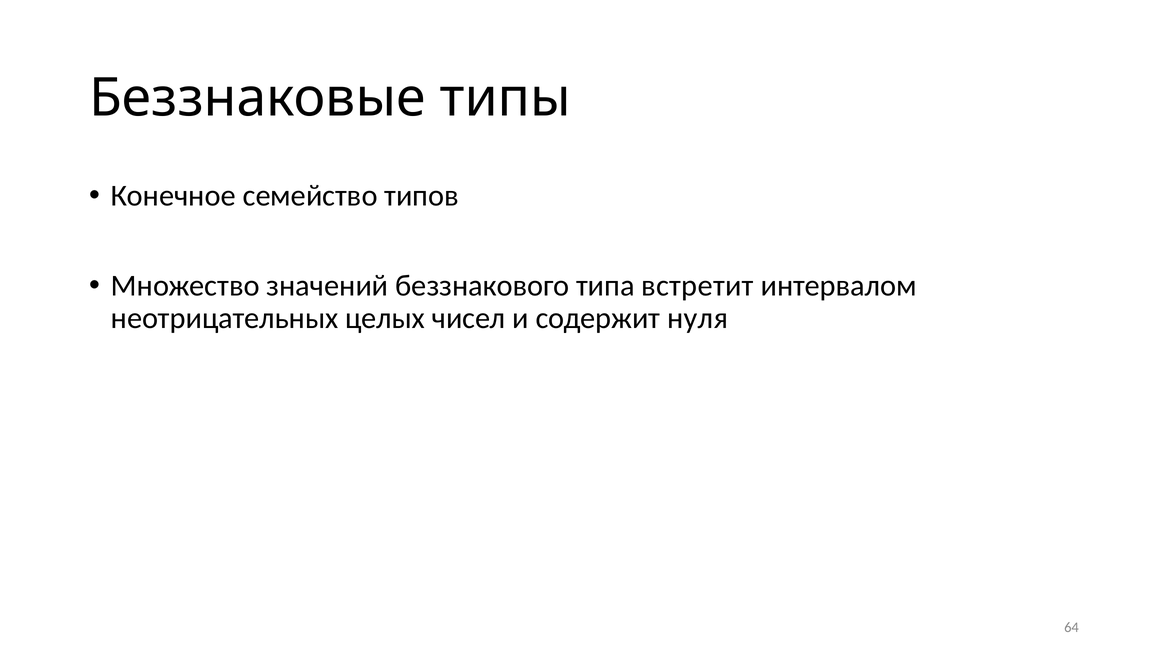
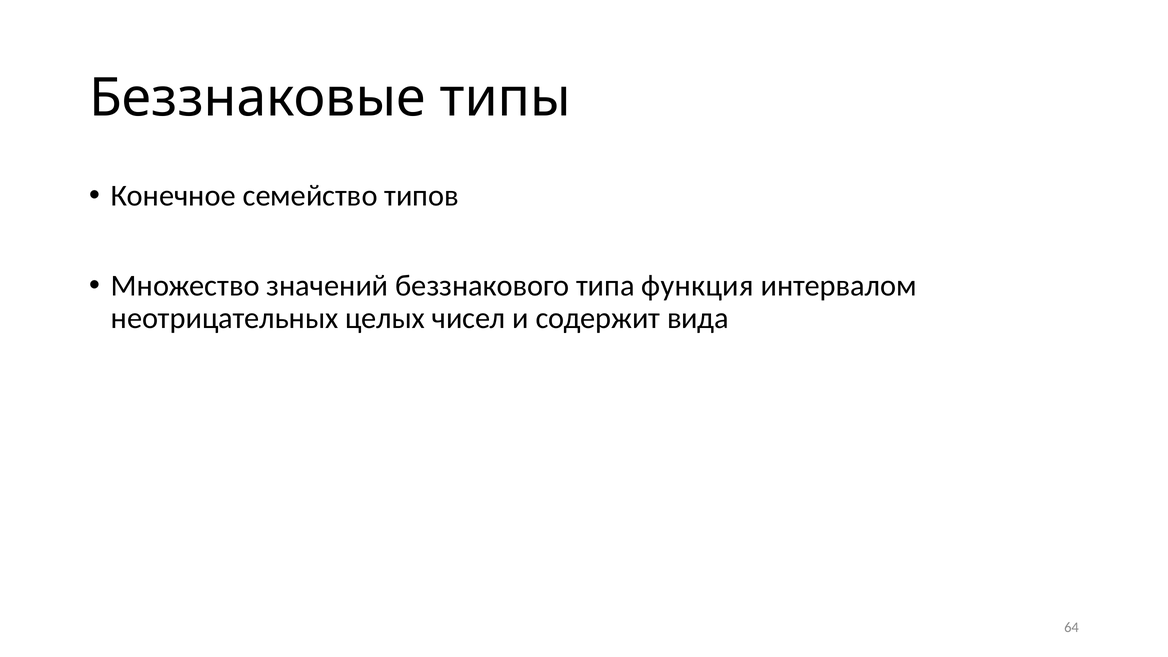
встретит: встретит -> функция
нуля: нуля -> вида
